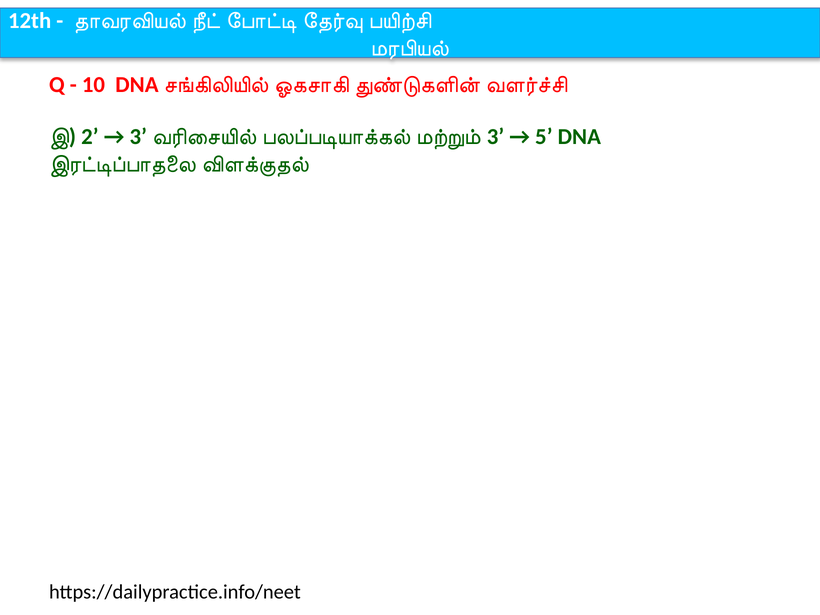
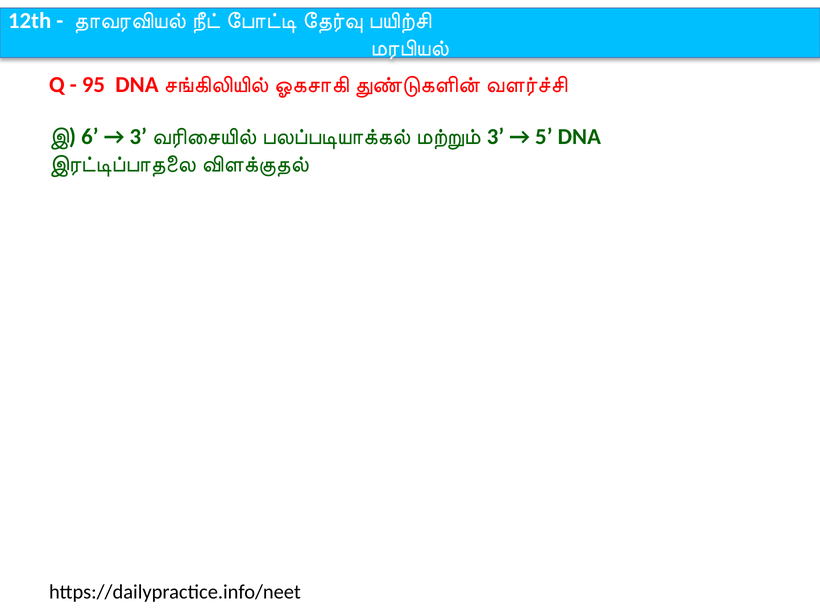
10: 10 -> 95
2: 2 -> 6
